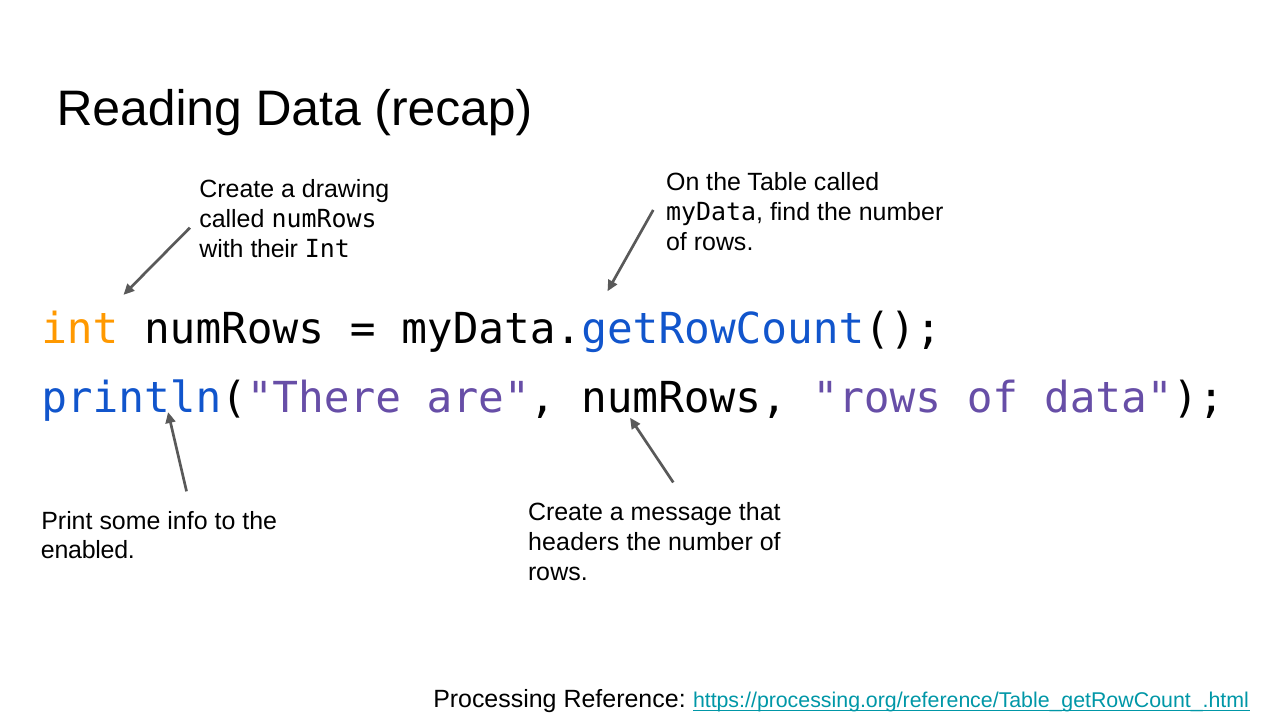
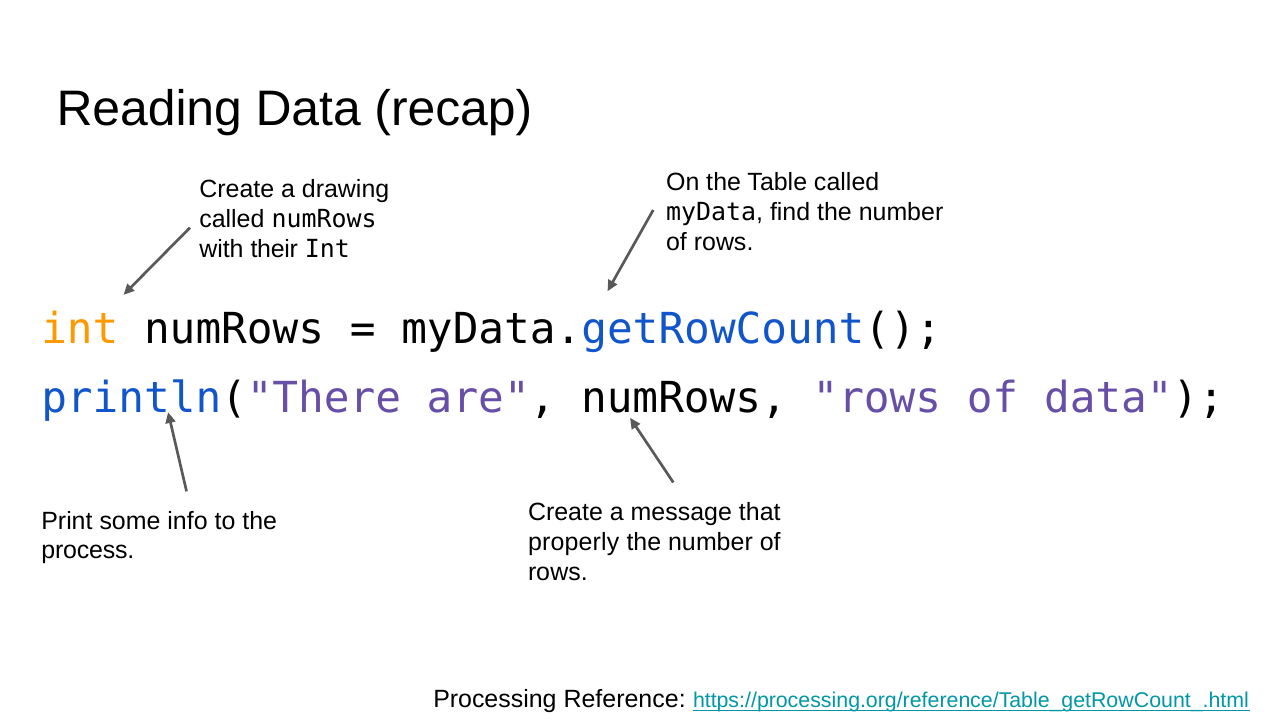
headers: headers -> properly
enabled: enabled -> process
